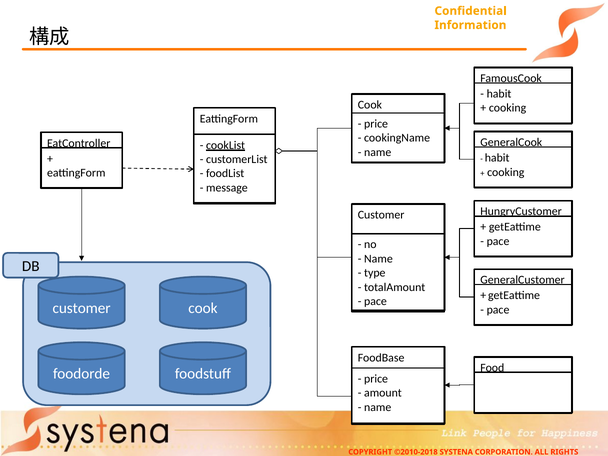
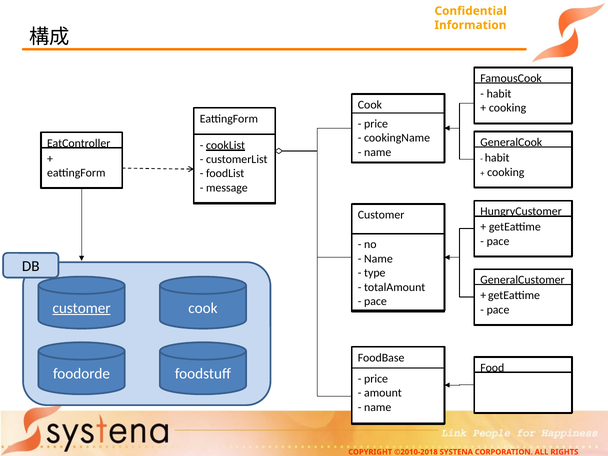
customer at (82, 308) underline: none -> present
